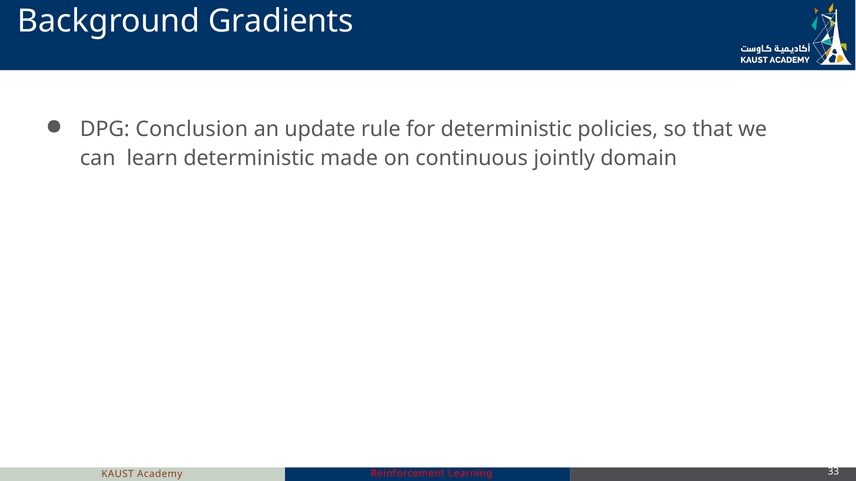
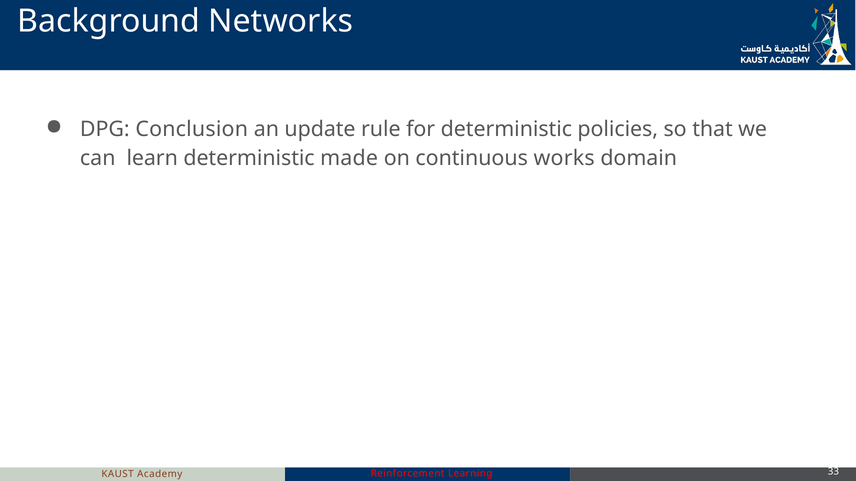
Gradients: Gradients -> Networks
jointly: jointly -> works
